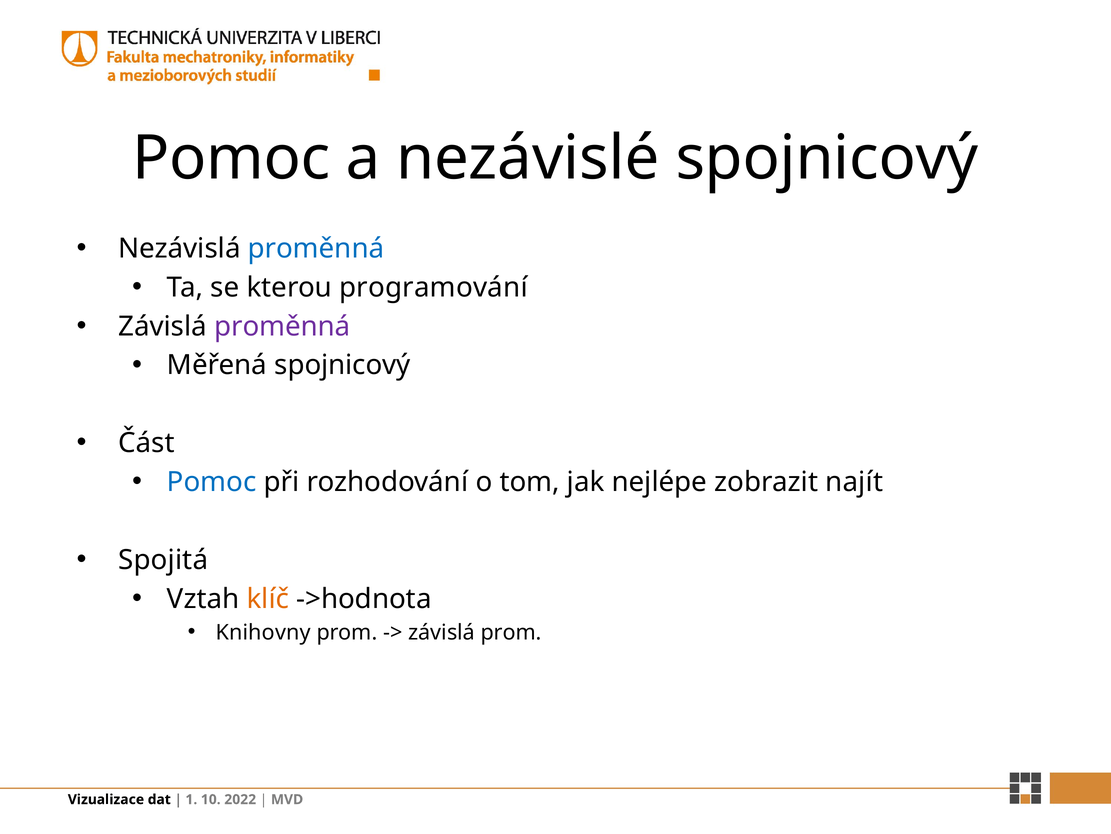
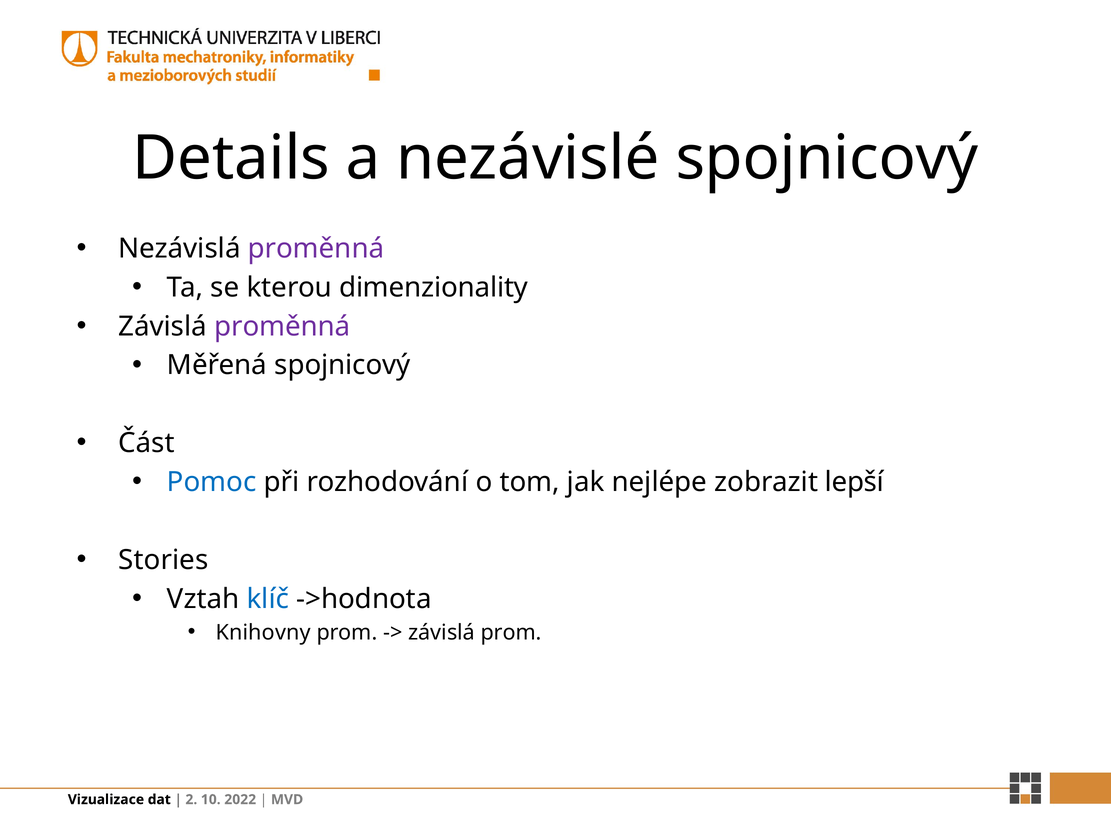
Pomoc at (231, 158): Pomoc -> Details
proměnná at (316, 248) colour: blue -> purple
programování: programování -> dimenzionality
najít: najít -> lepší
Spojitá: Spojitá -> Stories
klíč colour: orange -> blue
1: 1 -> 2
